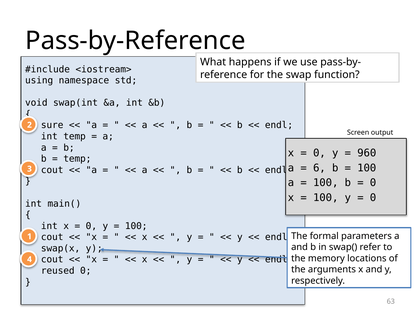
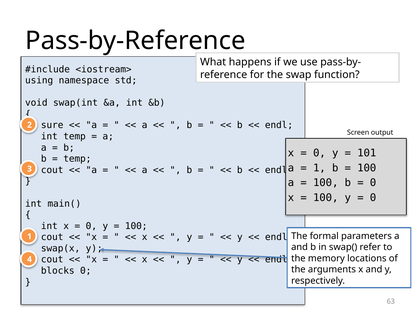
960: 960 -> 101
6 at (319, 168): 6 -> 1
reused: reused -> blocks
